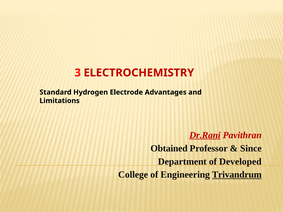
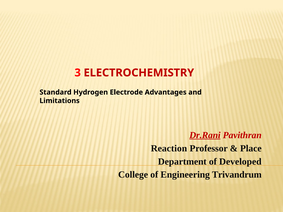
Obtained: Obtained -> Reaction
Since: Since -> Place
Trivandrum underline: present -> none
